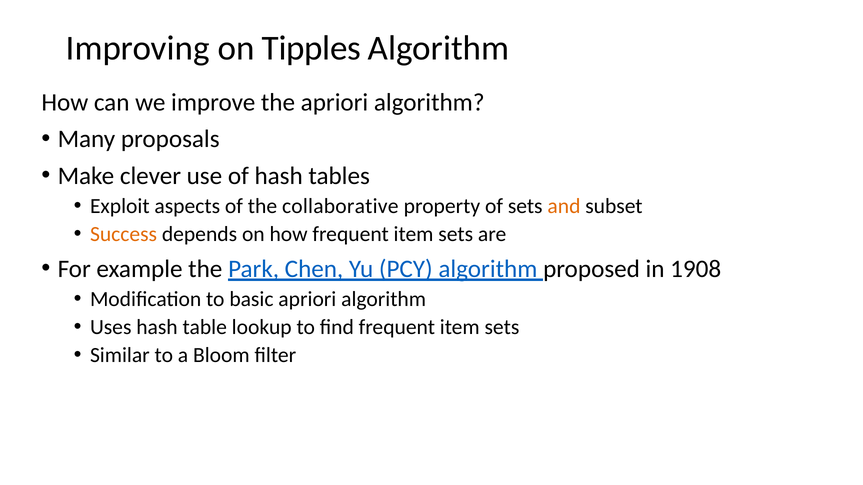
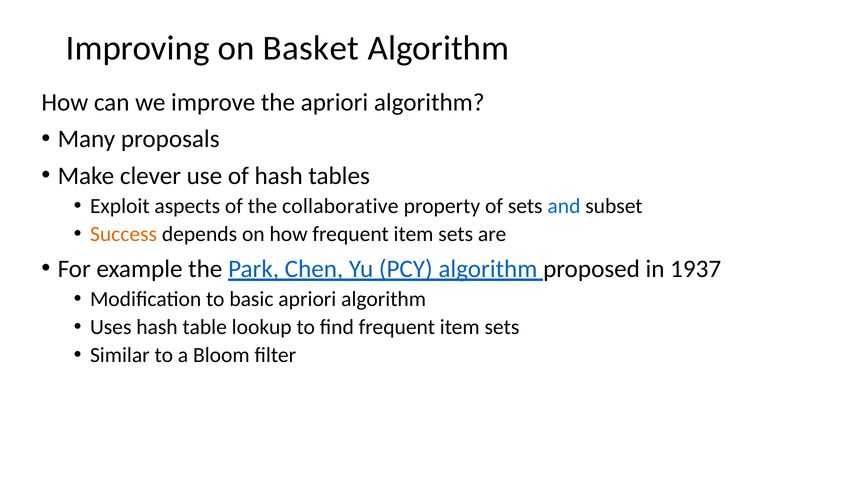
Tipples: Tipples -> Basket
and colour: orange -> blue
1908: 1908 -> 1937
